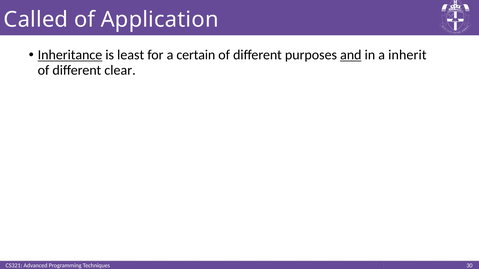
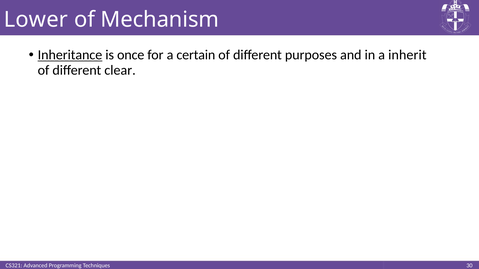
Called: Called -> Lower
Application: Application -> Mechanism
least: least -> once
and underline: present -> none
